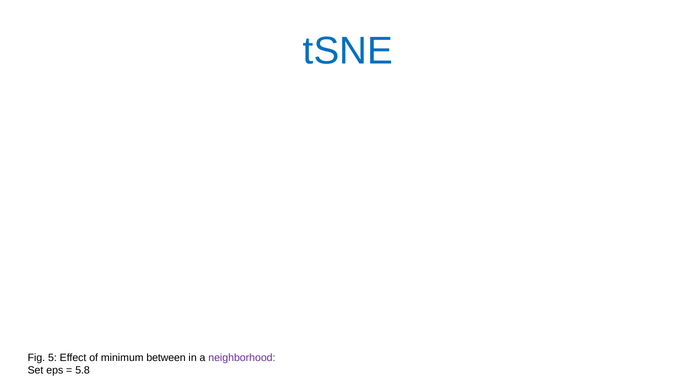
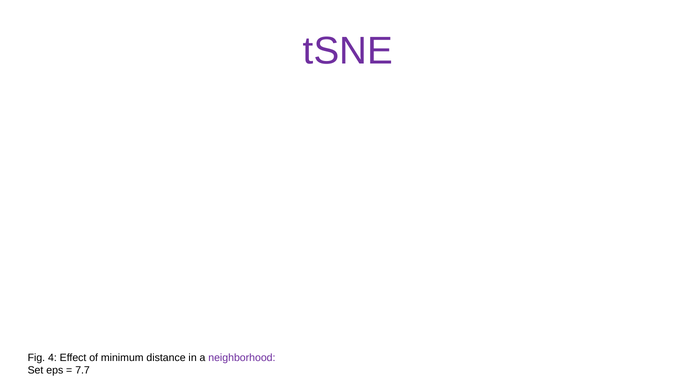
tSNE colour: blue -> purple
5: 5 -> 4
between: between -> distance
5.8: 5.8 -> 7.7
